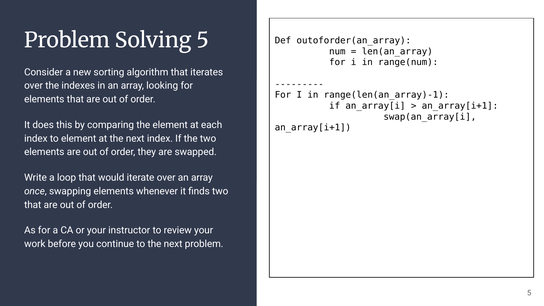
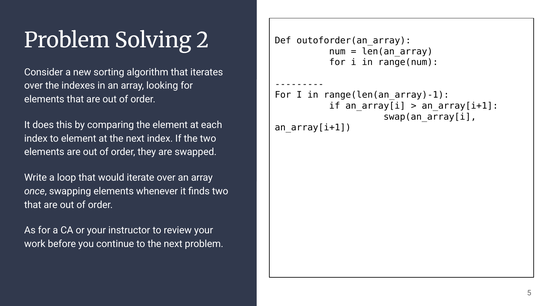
Solving 5: 5 -> 2
